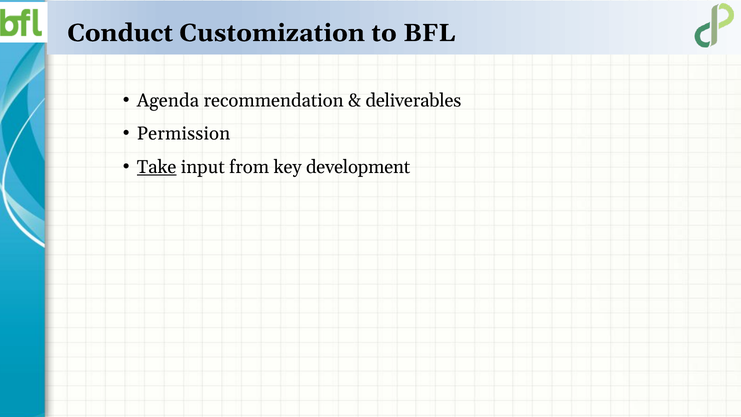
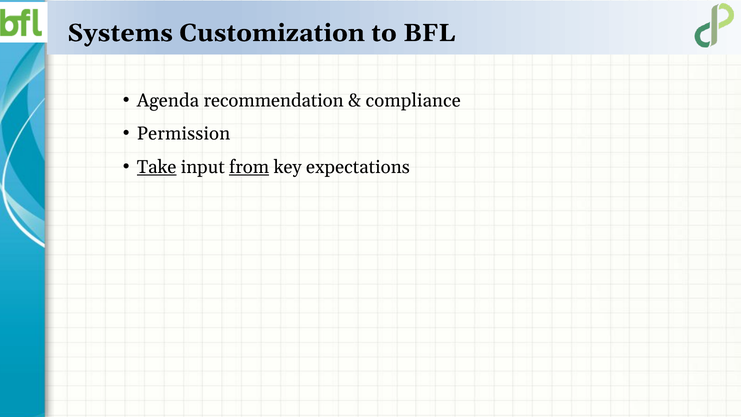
Conduct: Conduct -> Systems
deliverables: deliverables -> compliance
from underline: none -> present
development: development -> expectations
